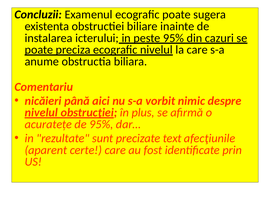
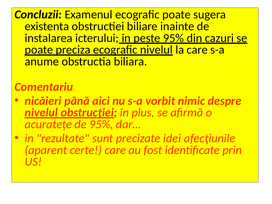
text: text -> idei
